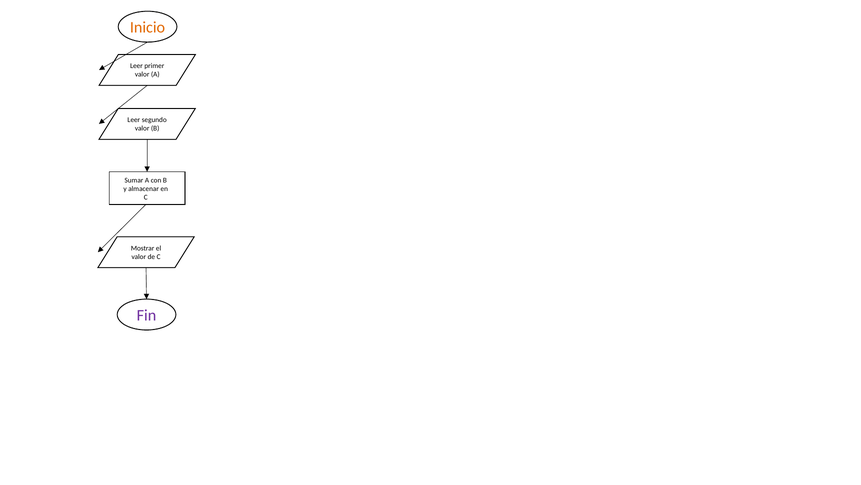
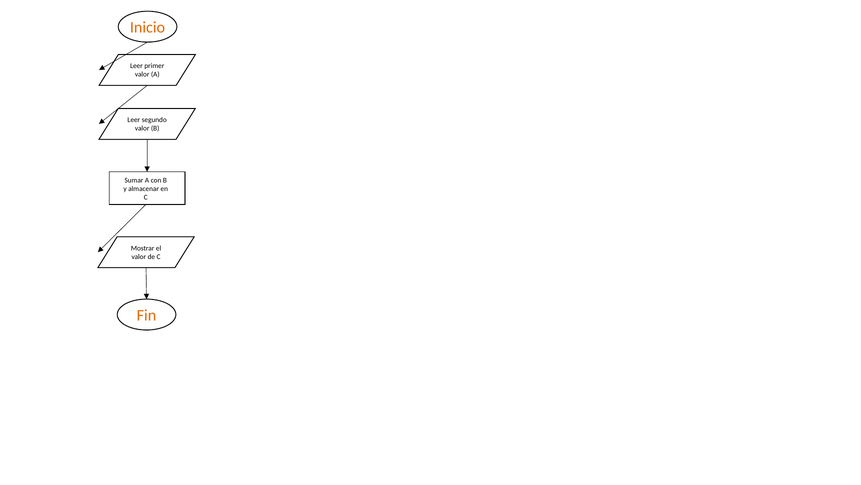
Fin colour: purple -> orange
